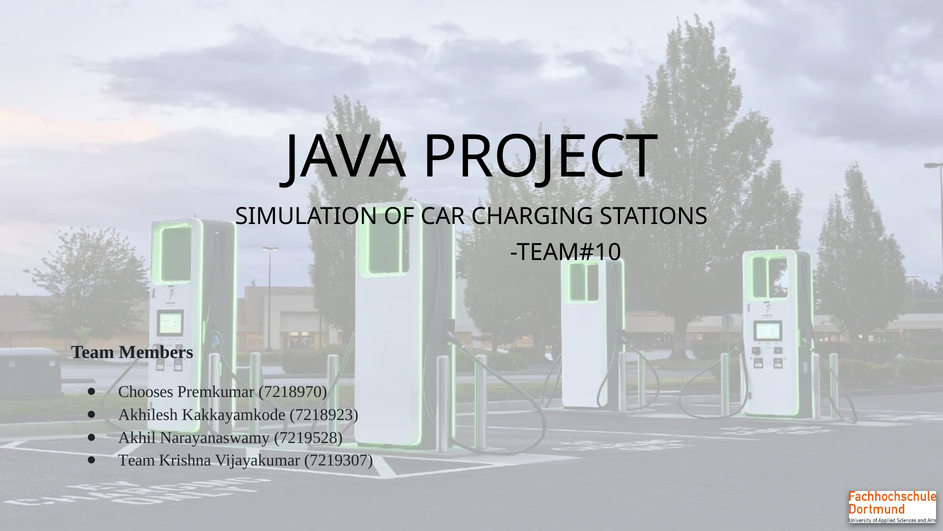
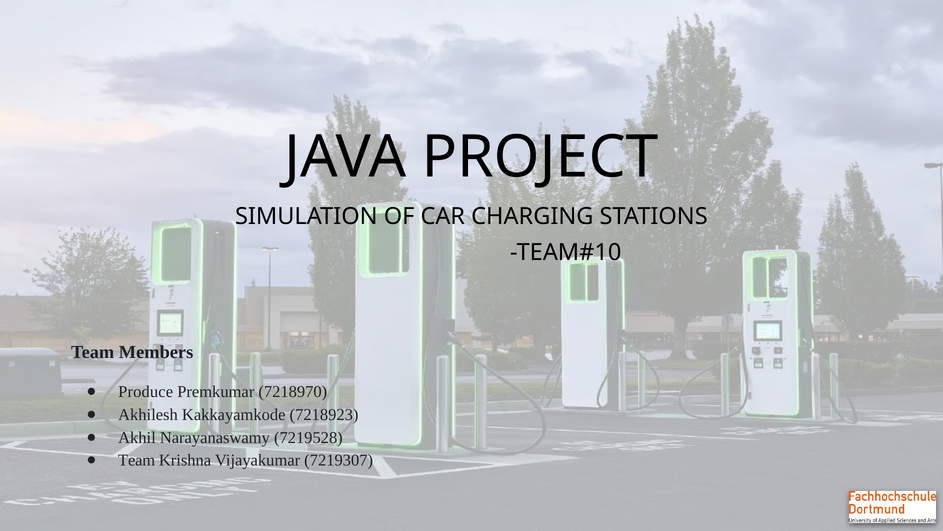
Chooses: Chooses -> Produce
